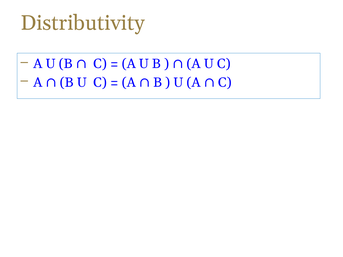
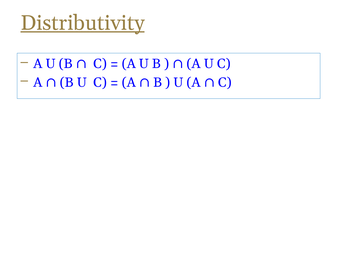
Distributivity underline: none -> present
